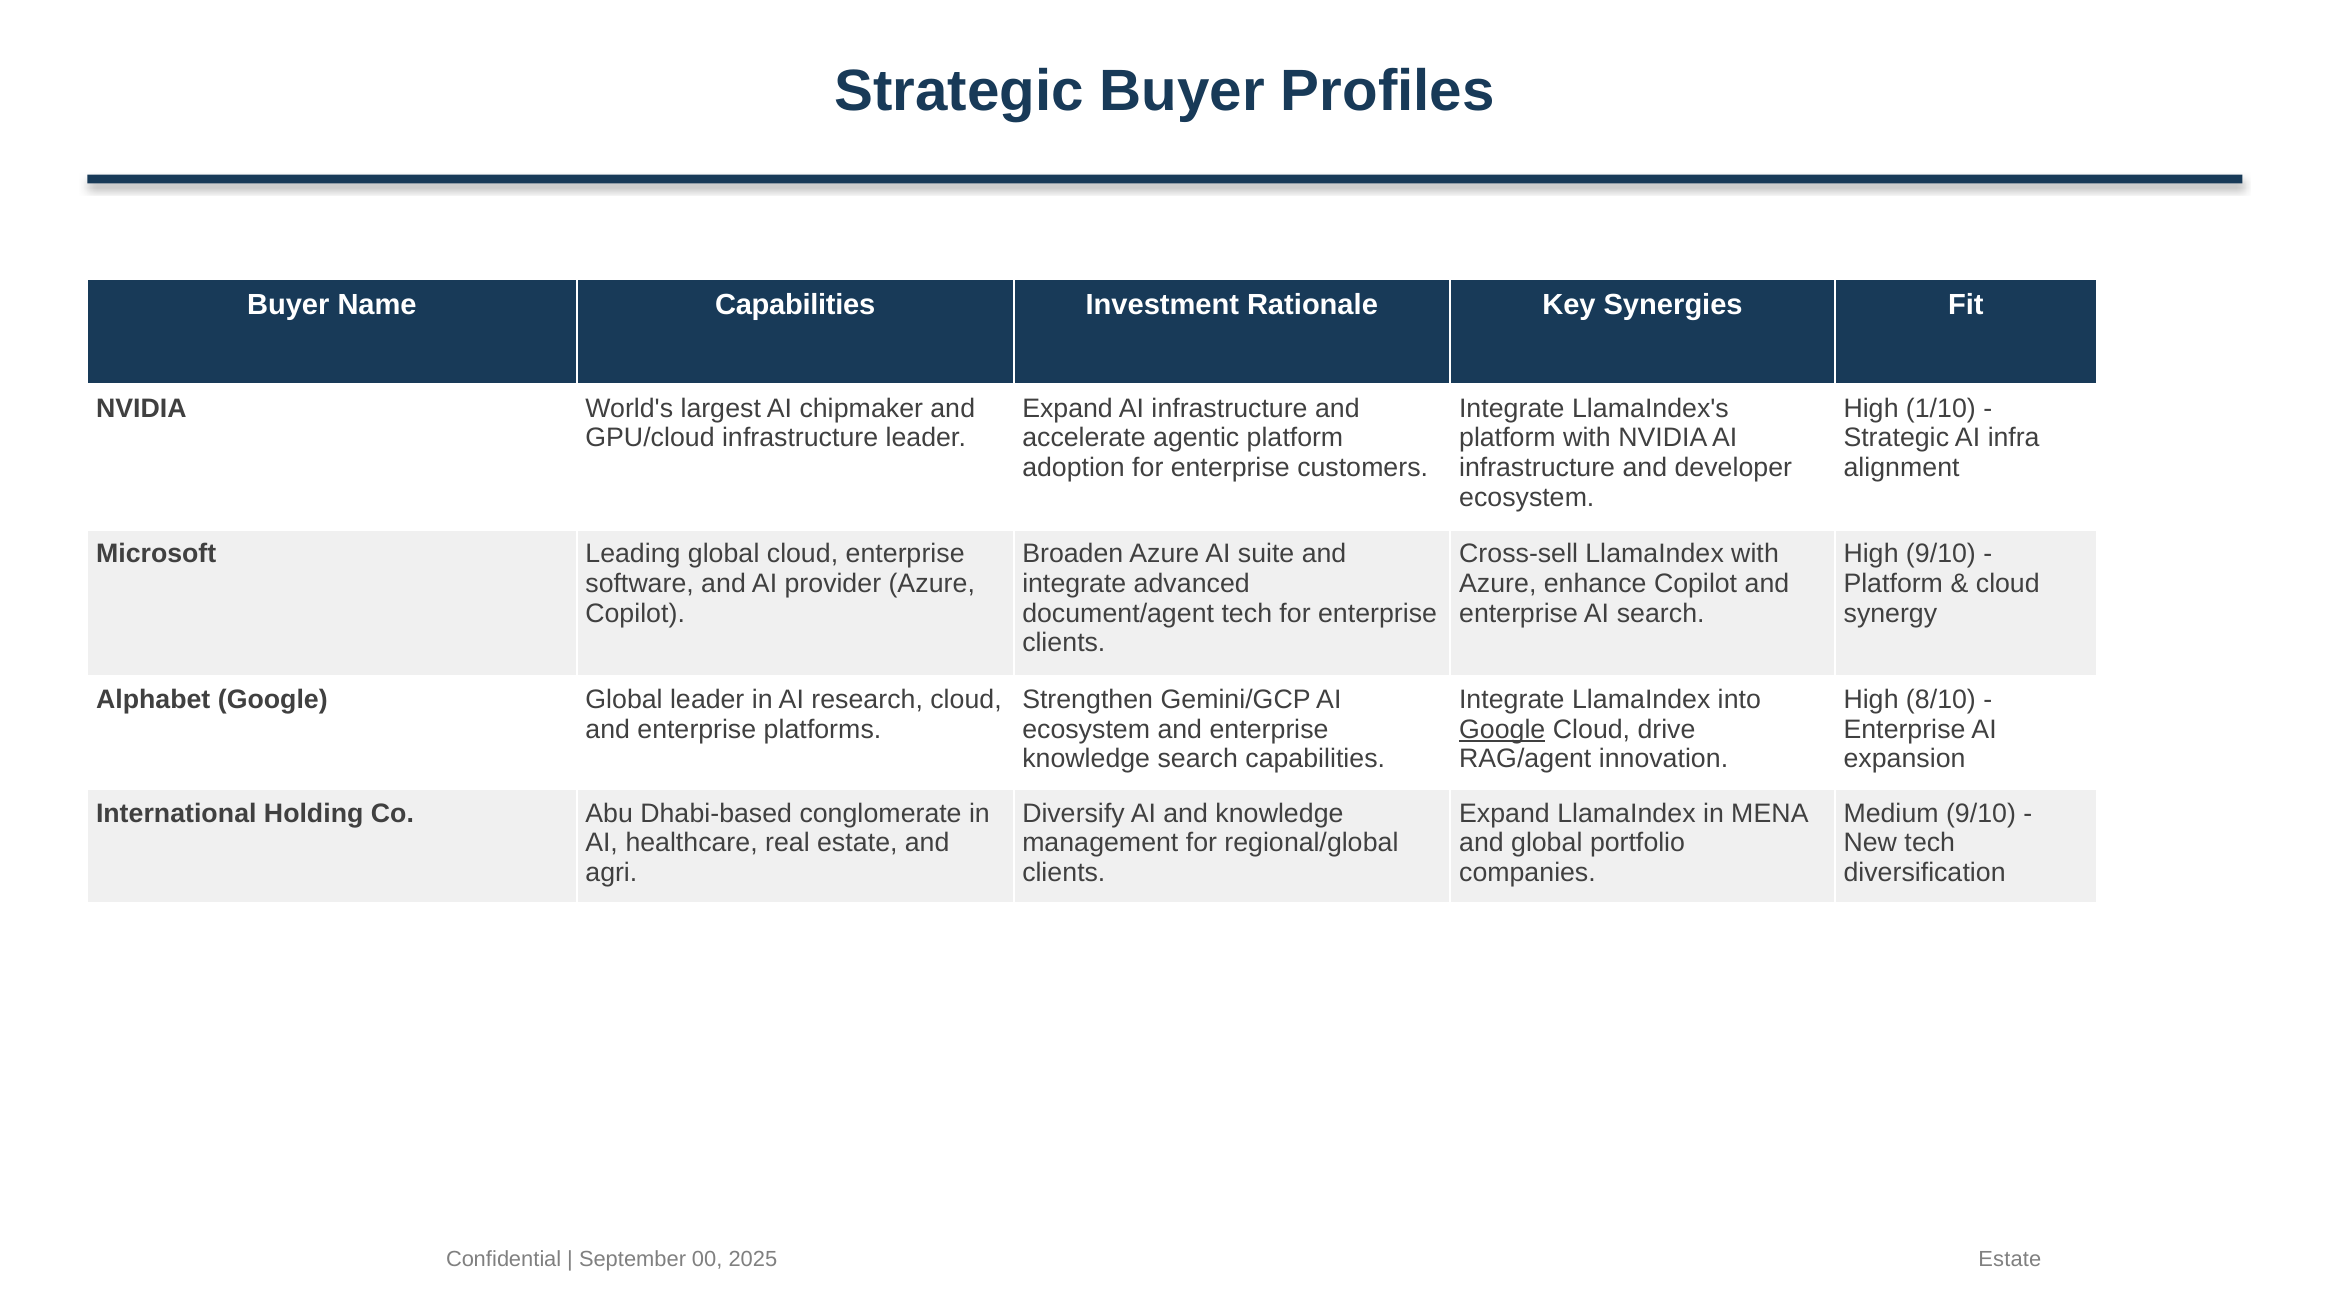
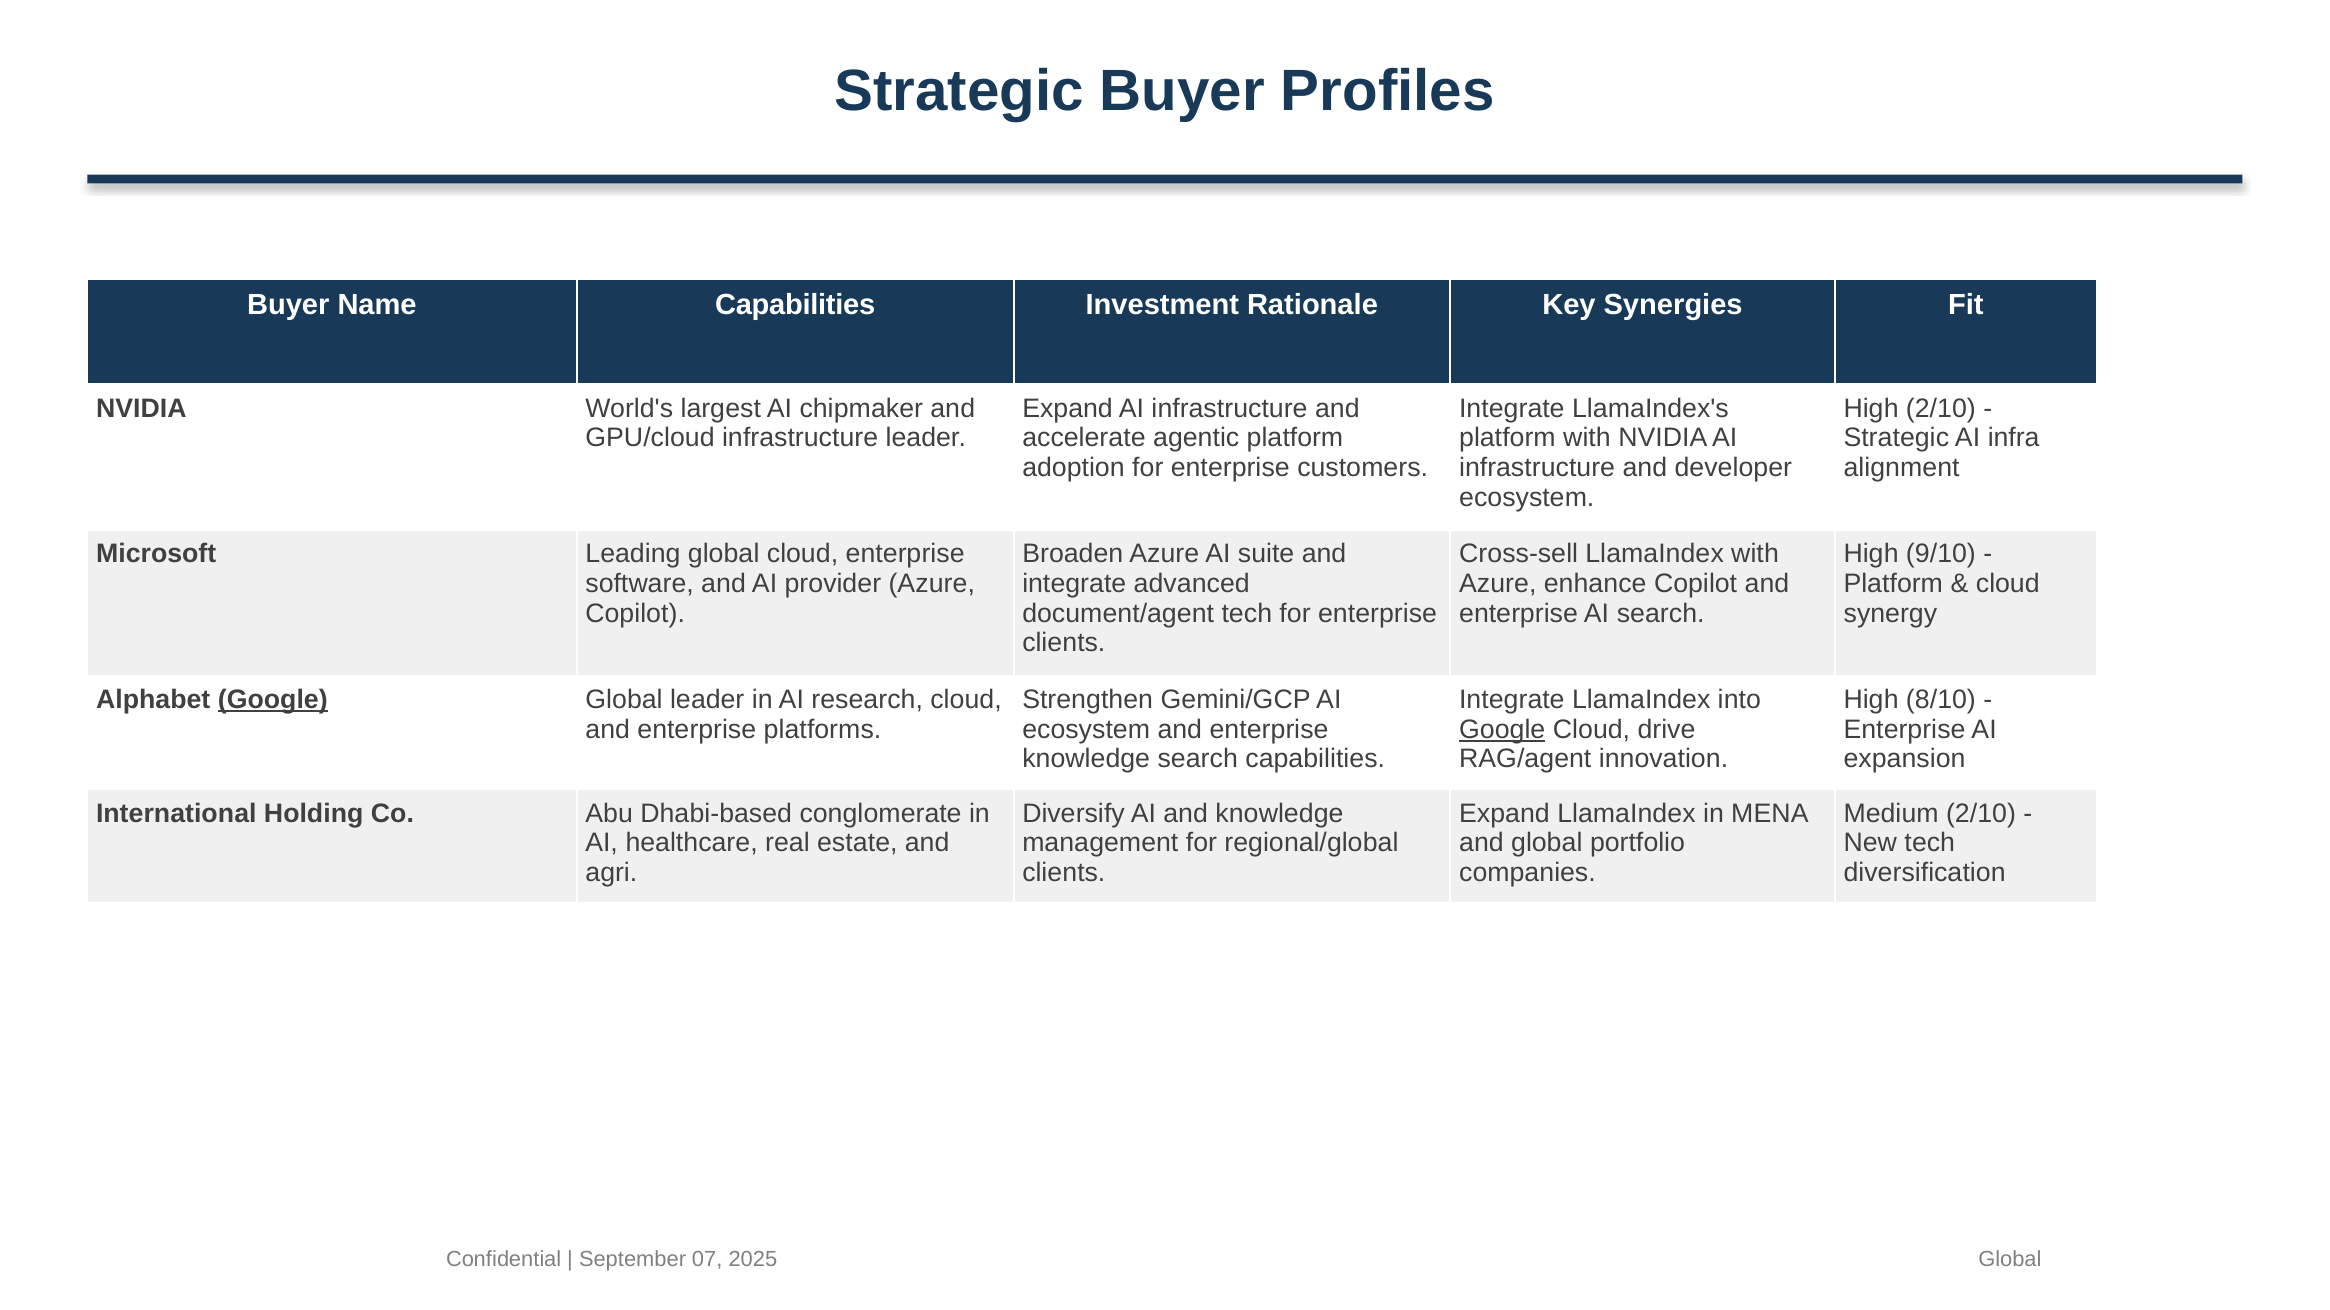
High 1/10: 1/10 -> 2/10
Google at (273, 700) underline: none -> present
Medium 9/10: 9/10 -> 2/10
00: 00 -> 07
2025 Estate: Estate -> Global
